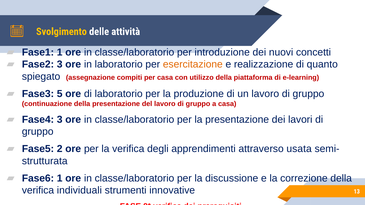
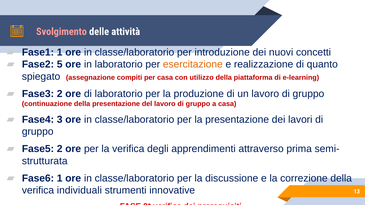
Svolgimento colour: yellow -> pink
Fase2 3: 3 -> 5
Fase3 5: 5 -> 2
usata: usata -> prima
